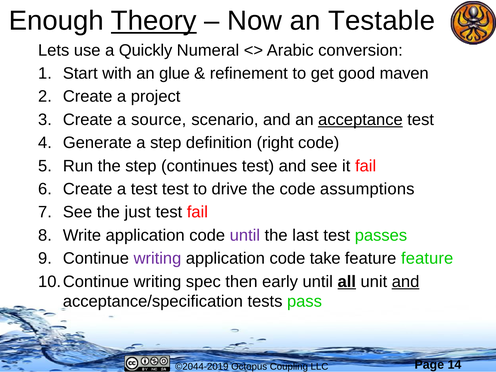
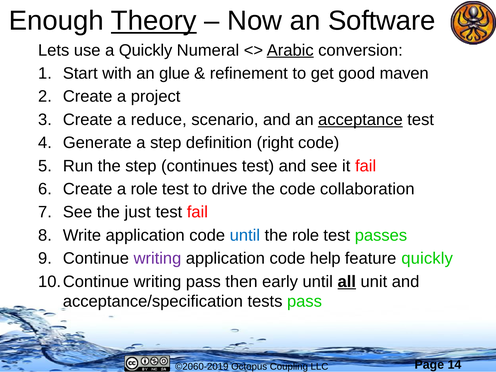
Testable: Testable -> Software
Arabic underline: none -> present
source: source -> reduce
a test: test -> role
assumptions: assumptions -> collaboration
until at (245, 235) colour: purple -> blue
the last: last -> role
take: take -> help
feature feature: feature -> quickly
writing spec: spec -> pass
and at (406, 282) underline: present -> none
©2044-2019: ©2044-2019 -> ©2060-2019
